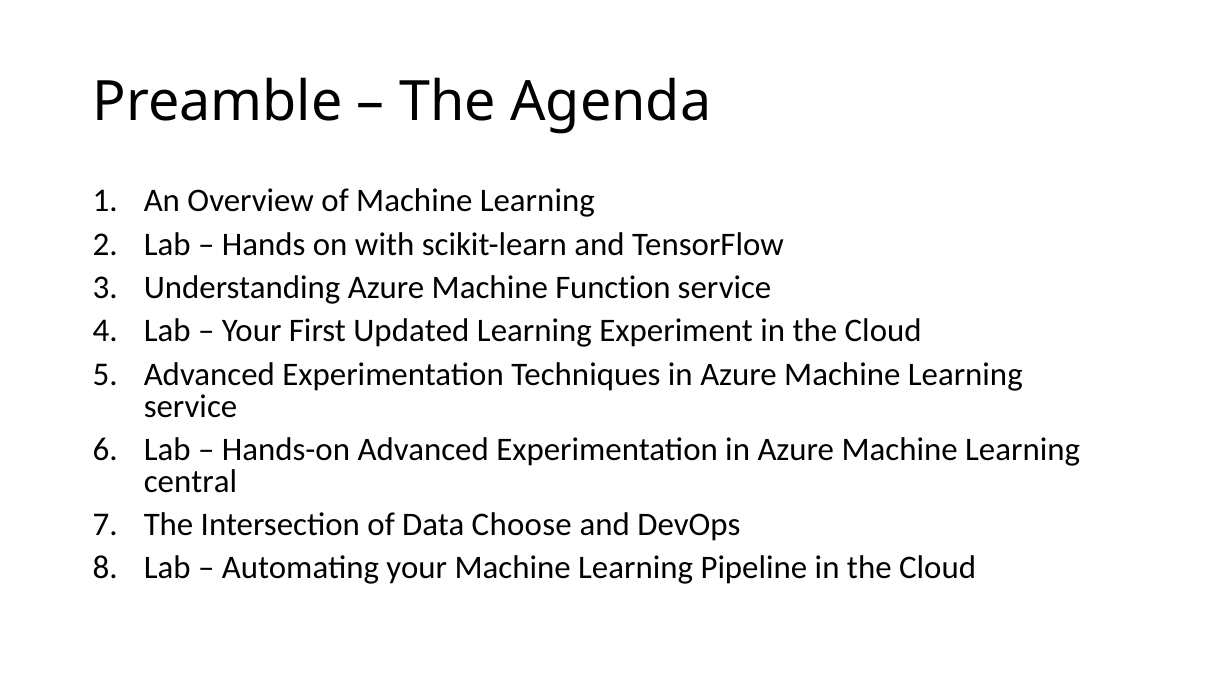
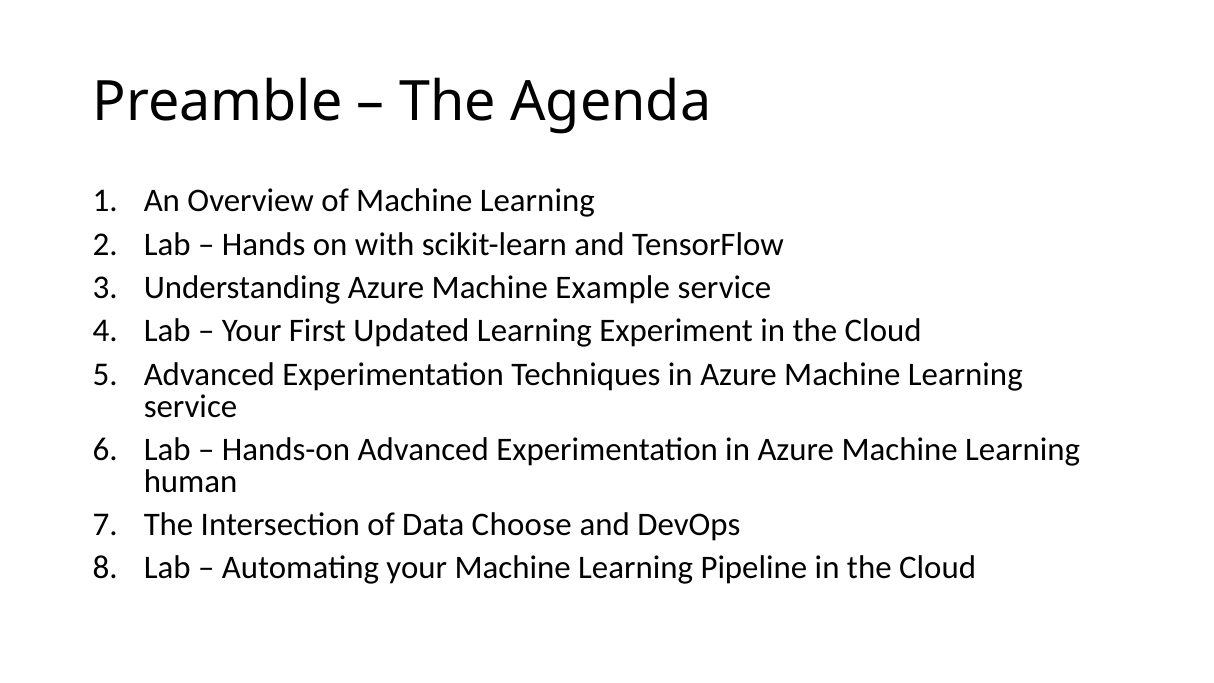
Function: Function -> Example
central: central -> human
